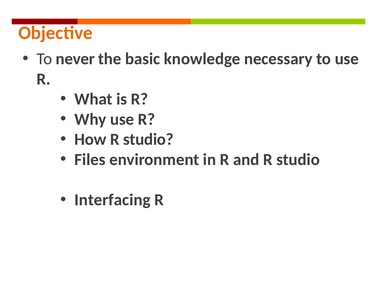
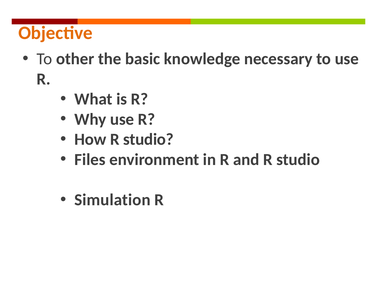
never: never -> other
Interfacing: Interfacing -> Simulation
